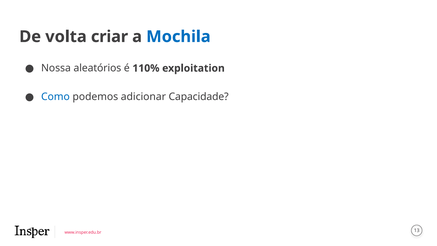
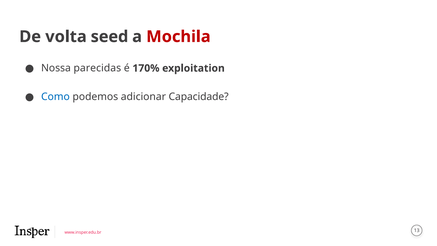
criar: criar -> seed
Mochila colour: blue -> red
aleatórios: aleatórios -> parecidas
110%: 110% -> 170%
